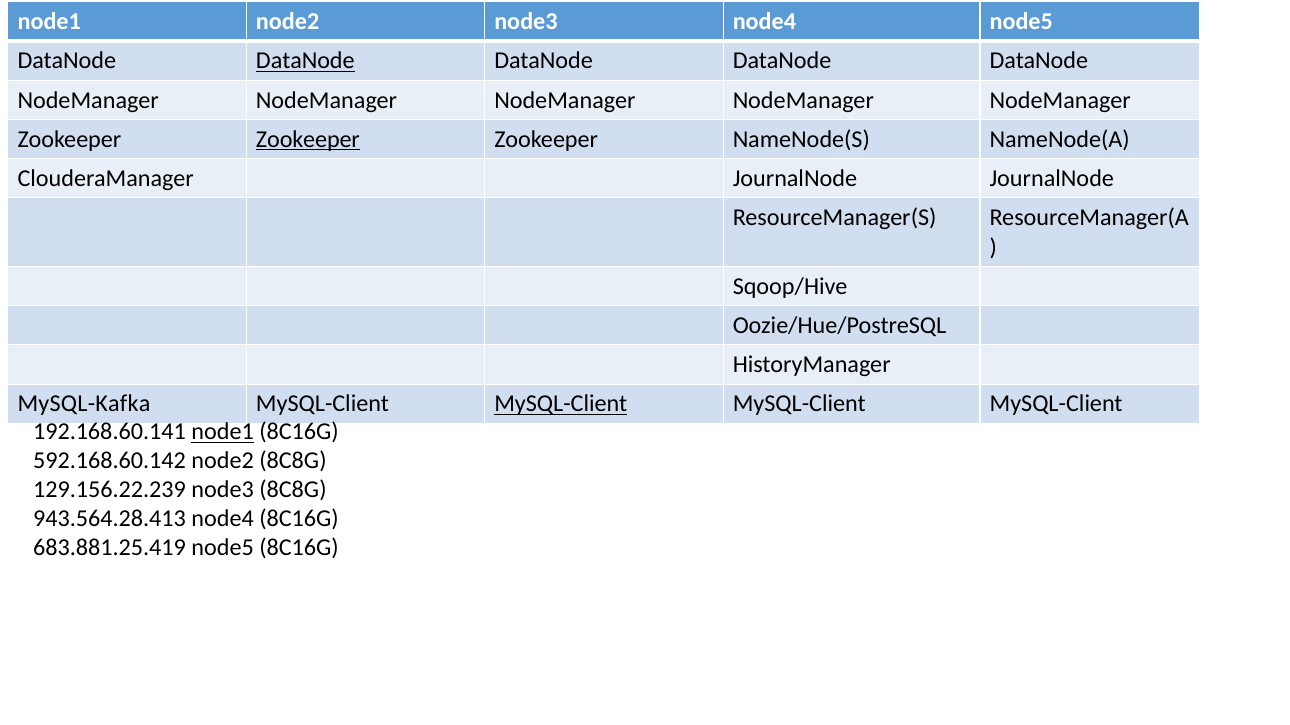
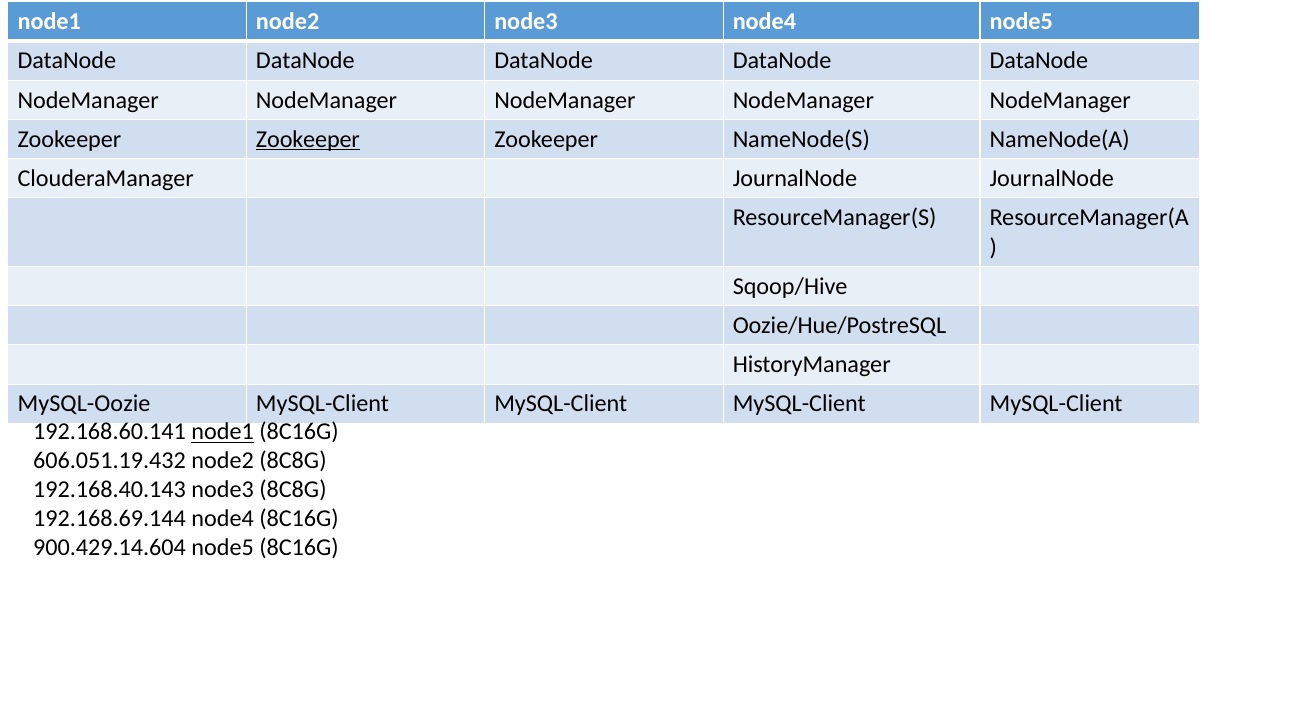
DataNode at (305, 61) underline: present -> none
MySQL-Kafka: MySQL-Kafka -> MySQL-Oozie
MySQL-Client at (561, 404) underline: present -> none
592.168.60.142: 592.168.60.142 -> 606.051.19.432
129.156.22.239: 129.156.22.239 -> 192.168.40.143
943.564.28.413: 943.564.28.413 -> 192.168.69.144
683.881.25.419: 683.881.25.419 -> 900.429.14.604
